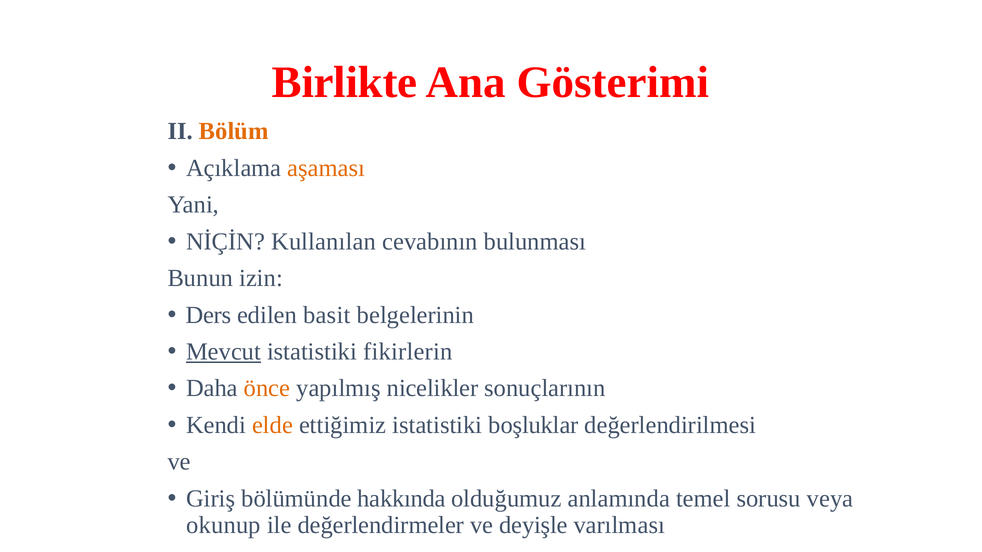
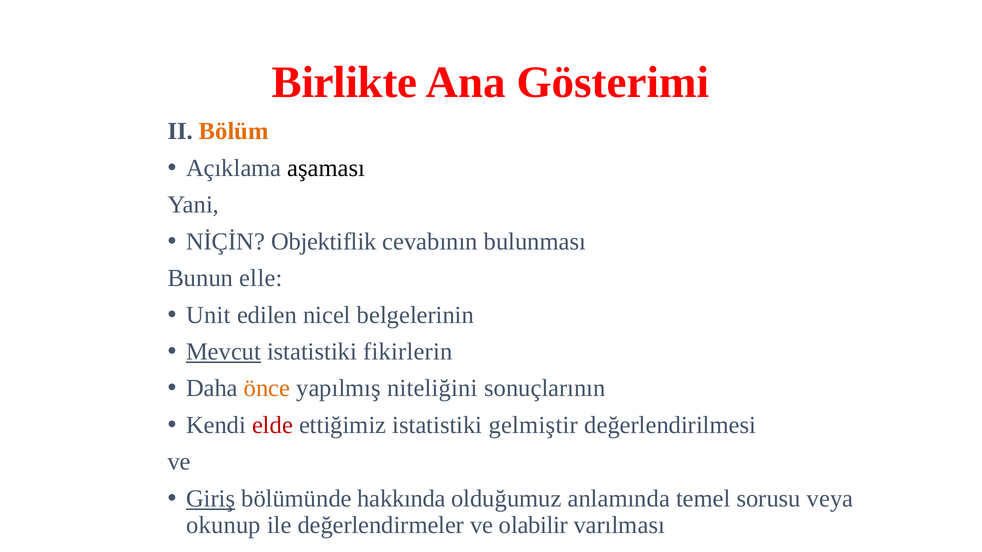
aşaması colour: orange -> black
Kullanılan: Kullanılan -> Objektiflik
izin: izin -> elle
Ders: Ders -> Unit
basit: basit -> nicel
nicelikler: nicelikler -> niteliğini
elde colour: orange -> red
boşluklar: boşluklar -> gelmiştir
Giriş underline: none -> present
deyişle: deyişle -> olabilir
